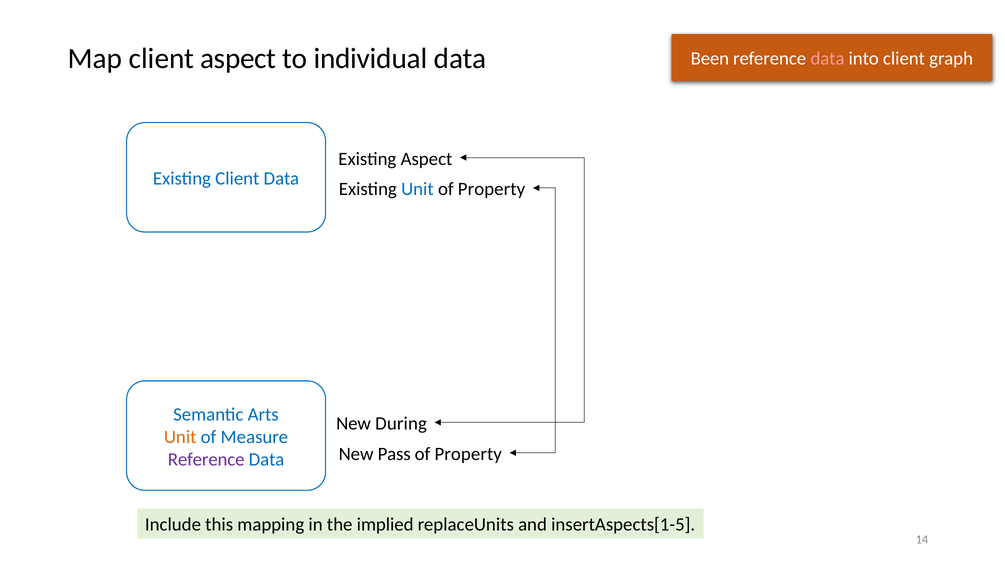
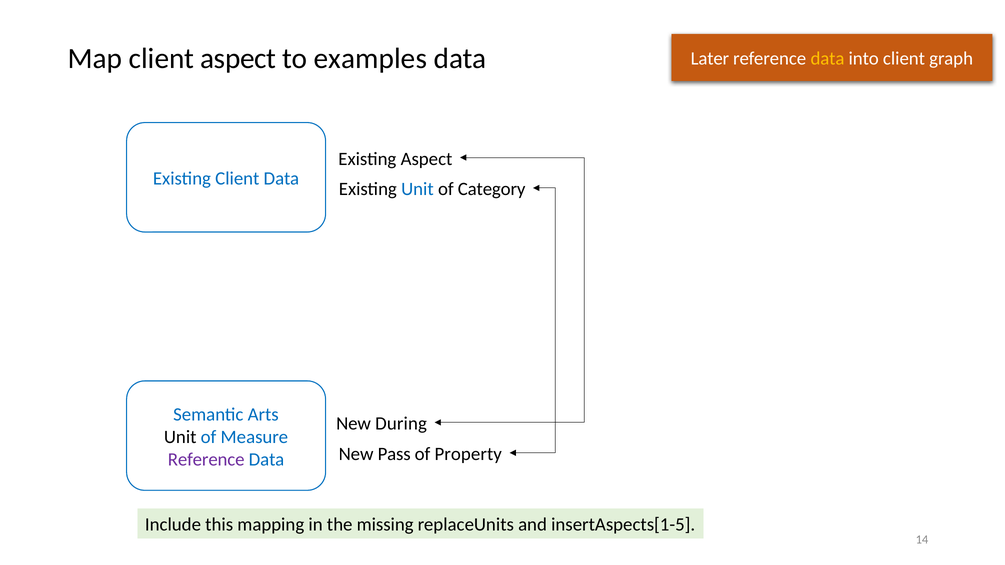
individual: individual -> examples
Been: Been -> Later
data at (827, 59) colour: pink -> yellow
Property at (492, 189): Property -> Category
Unit at (180, 437) colour: orange -> black
implied: implied -> missing
